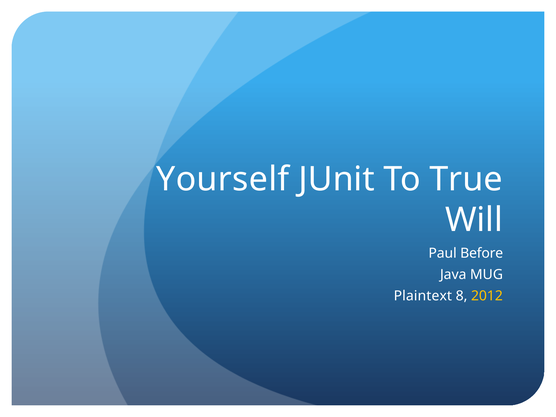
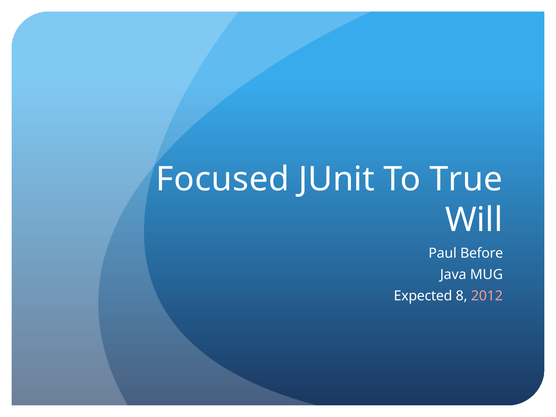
Yourself: Yourself -> Focused
Plaintext: Plaintext -> Expected
2012 colour: yellow -> pink
